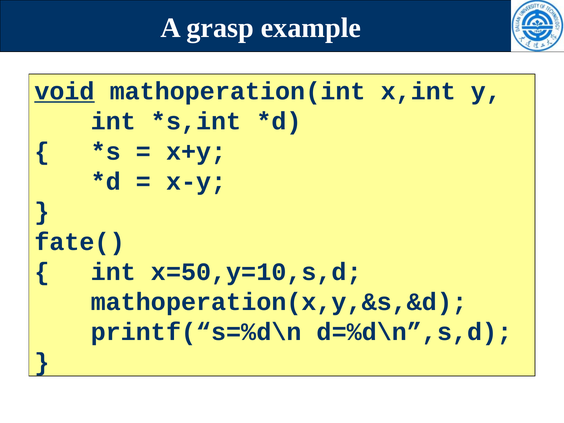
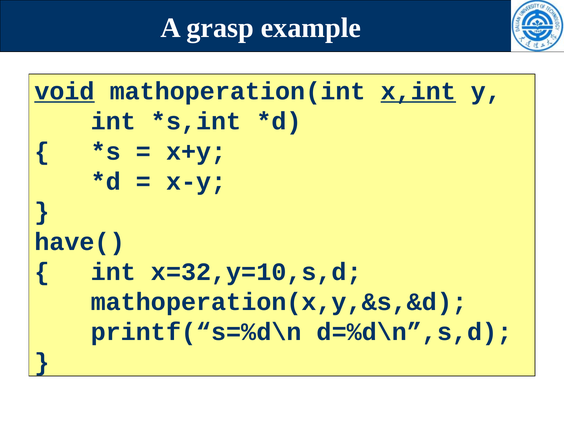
x,int underline: none -> present
fate(: fate( -> have(
x=50,y=10,s,d: x=50,y=10,s,d -> x=32,y=10,s,d
